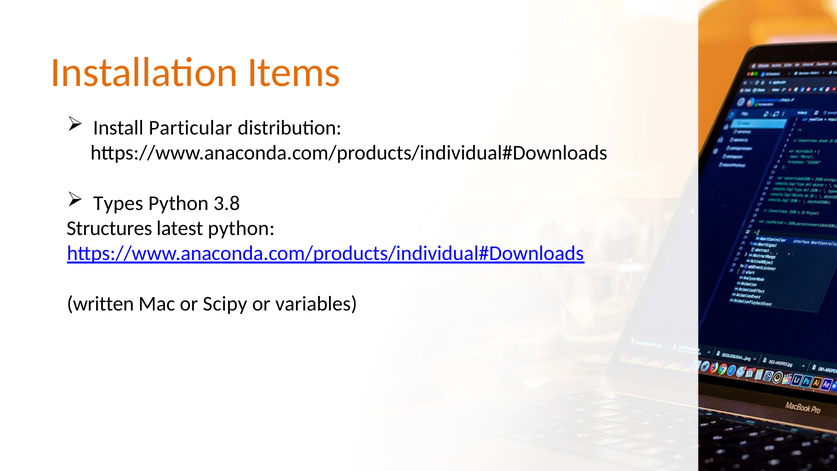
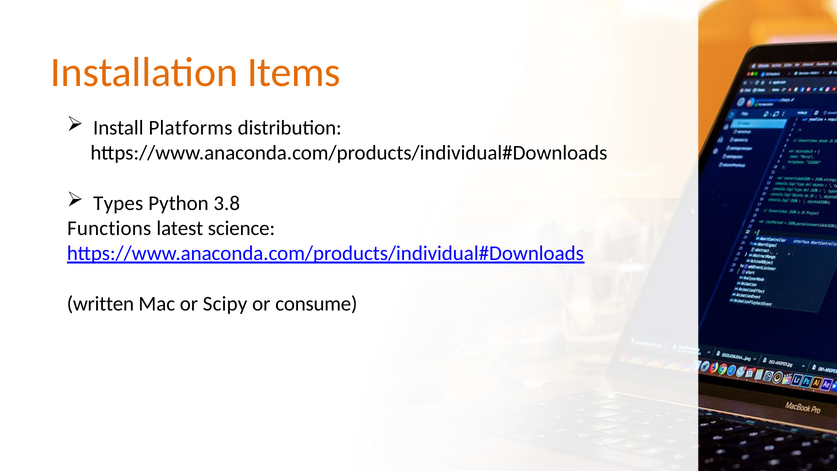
Particular: Particular -> Platforms
Structures: Structures -> Functions
latest python: python -> science
variables: variables -> consume
